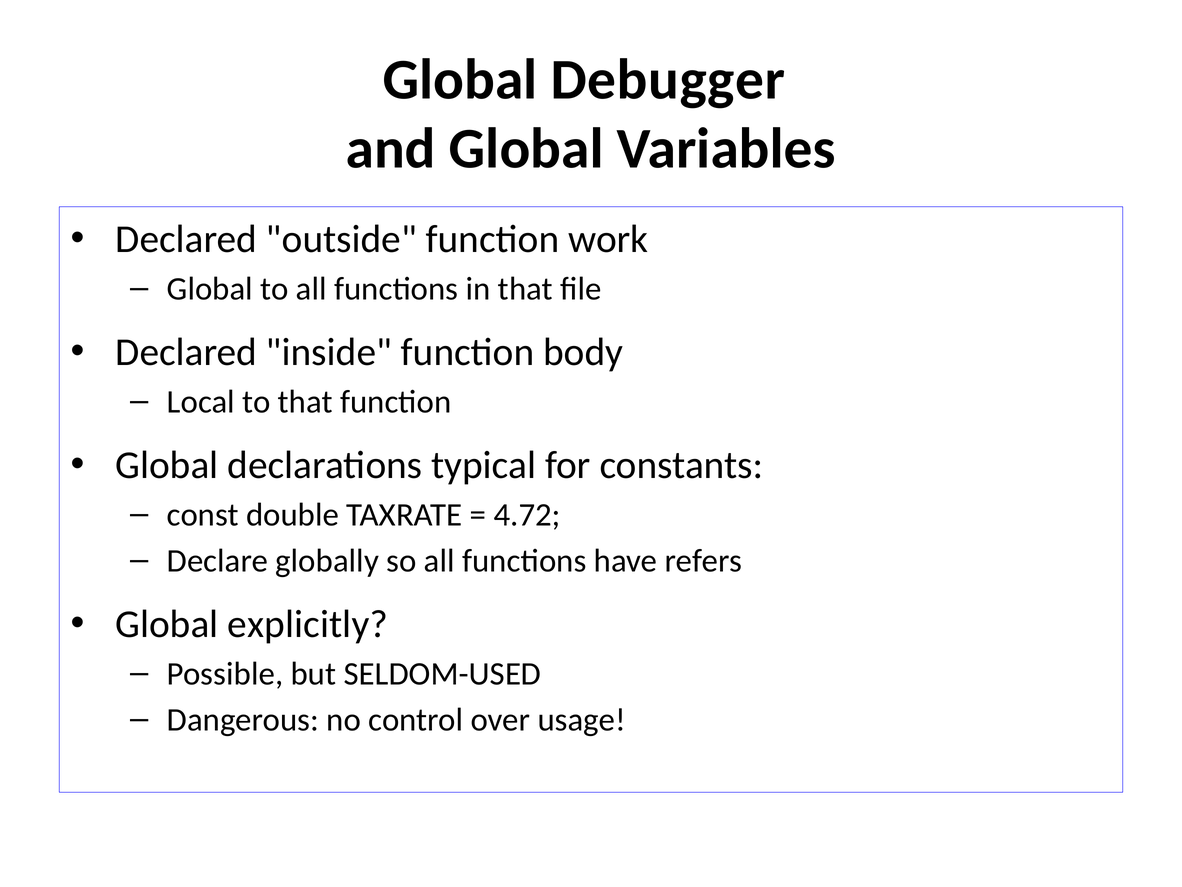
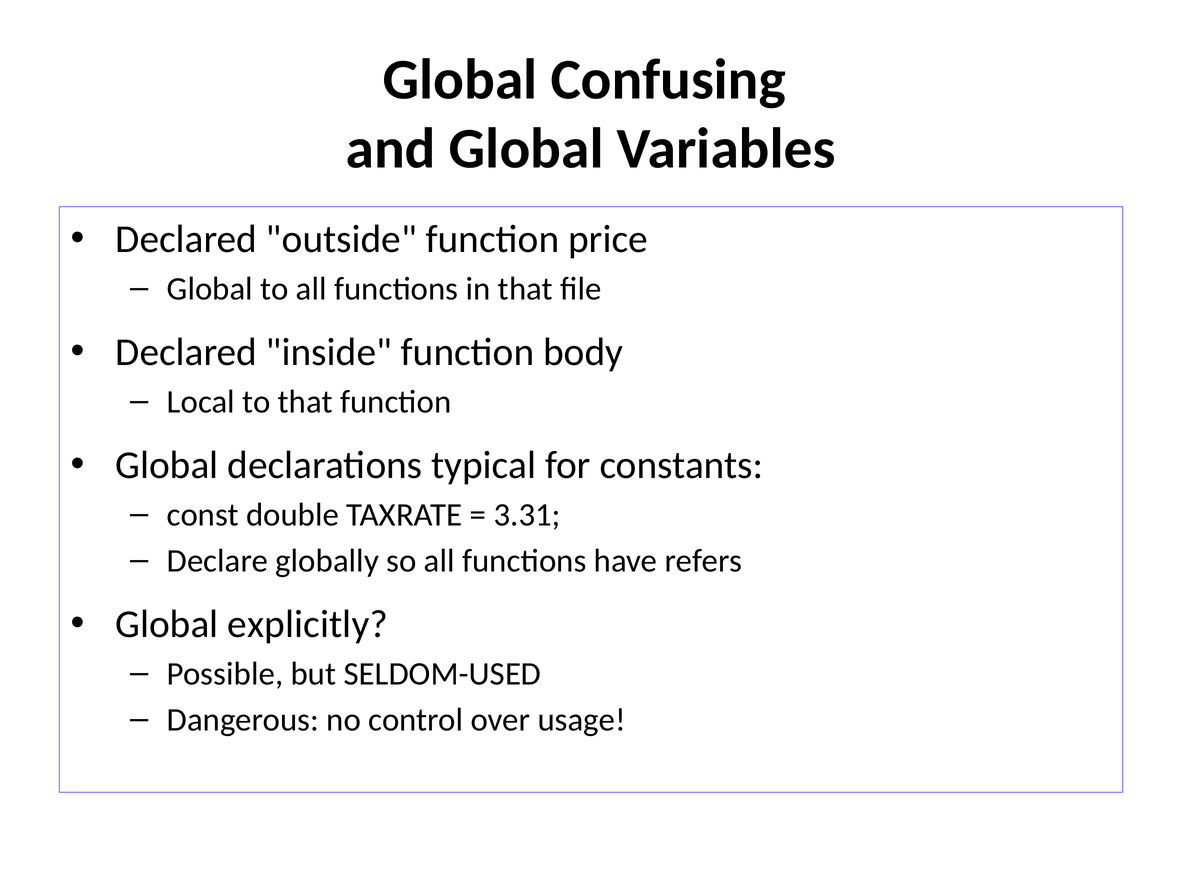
Debugger: Debugger -> Confusing
work: work -> price
4.72: 4.72 -> 3.31
